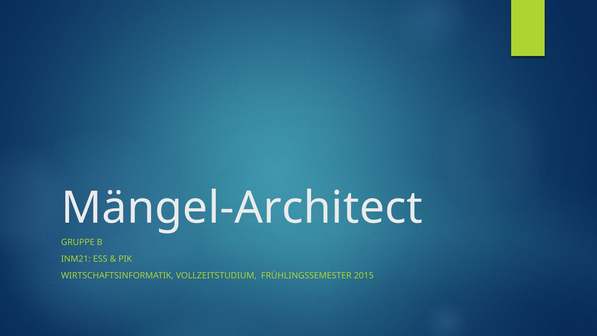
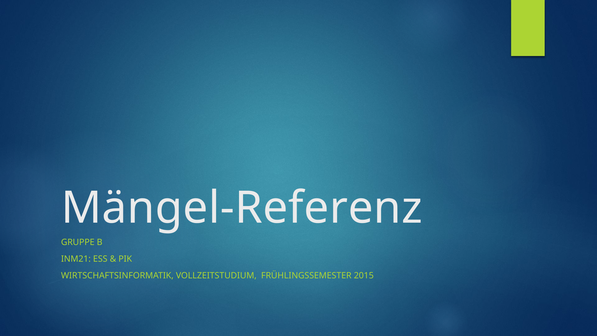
Mängel-Architect: Mängel-Architect -> Mängel-Referenz
